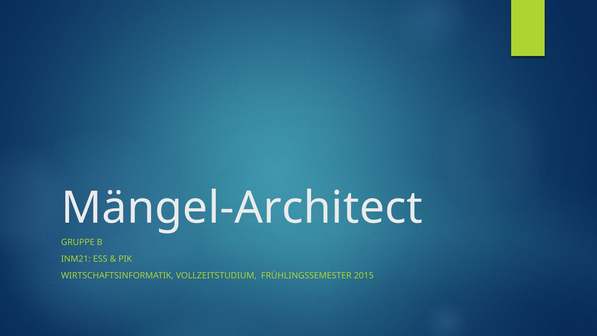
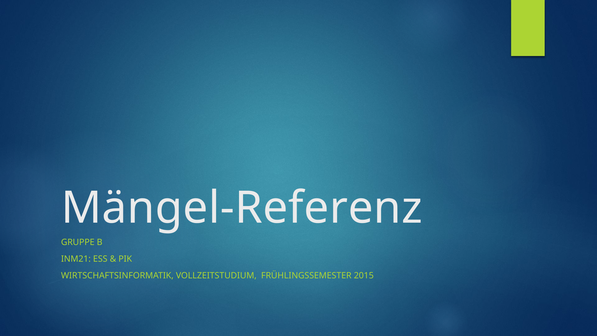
Mängel-Architect: Mängel-Architect -> Mängel-Referenz
